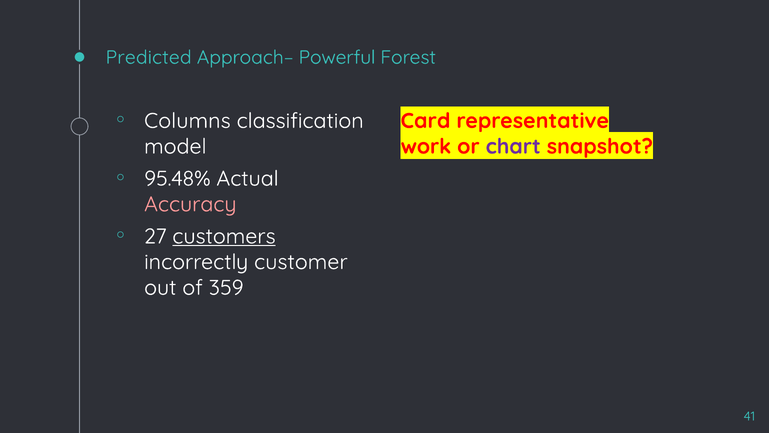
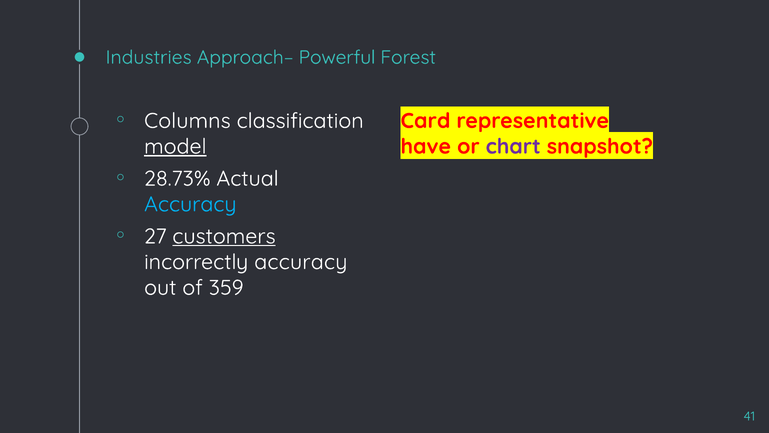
Predicted: Predicted -> Industries
model underline: none -> present
work: work -> have
95.48%: 95.48% -> 28.73%
Accuracy at (190, 204) colour: pink -> light blue
incorrectly customer: customer -> accuracy
